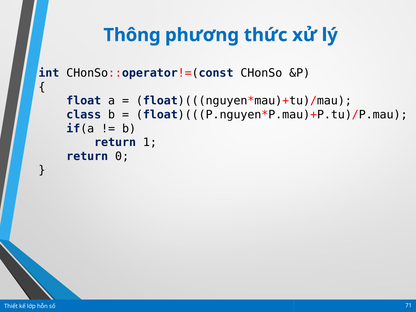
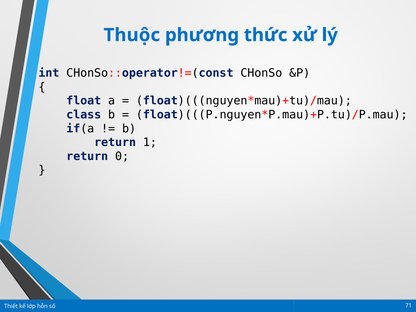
Thông: Thông -> Thuộc
